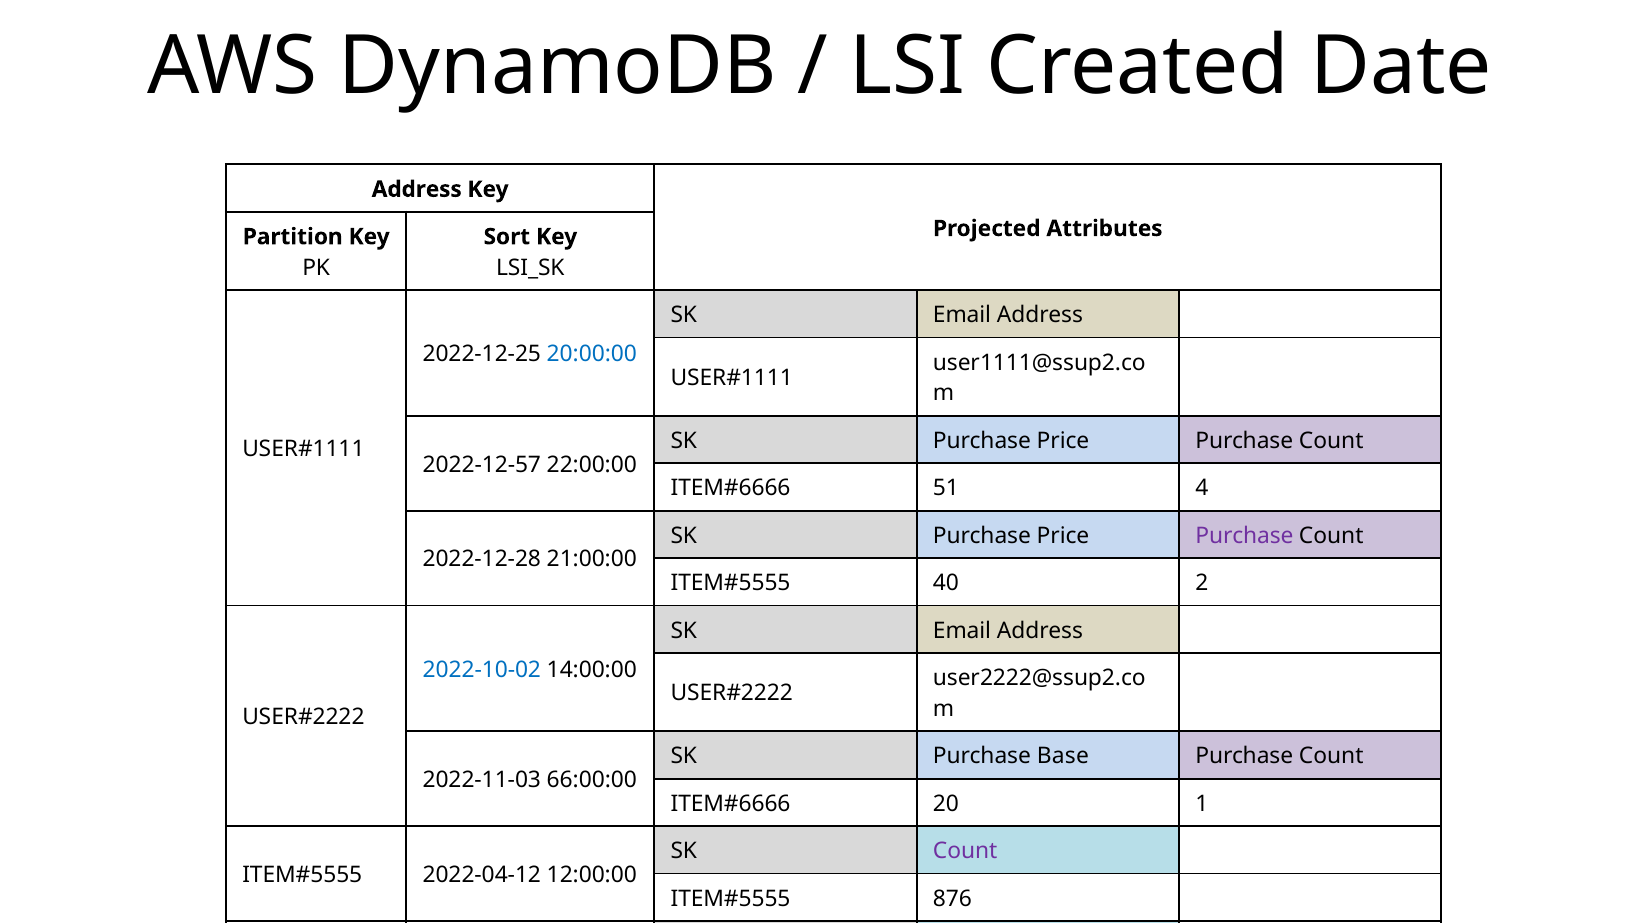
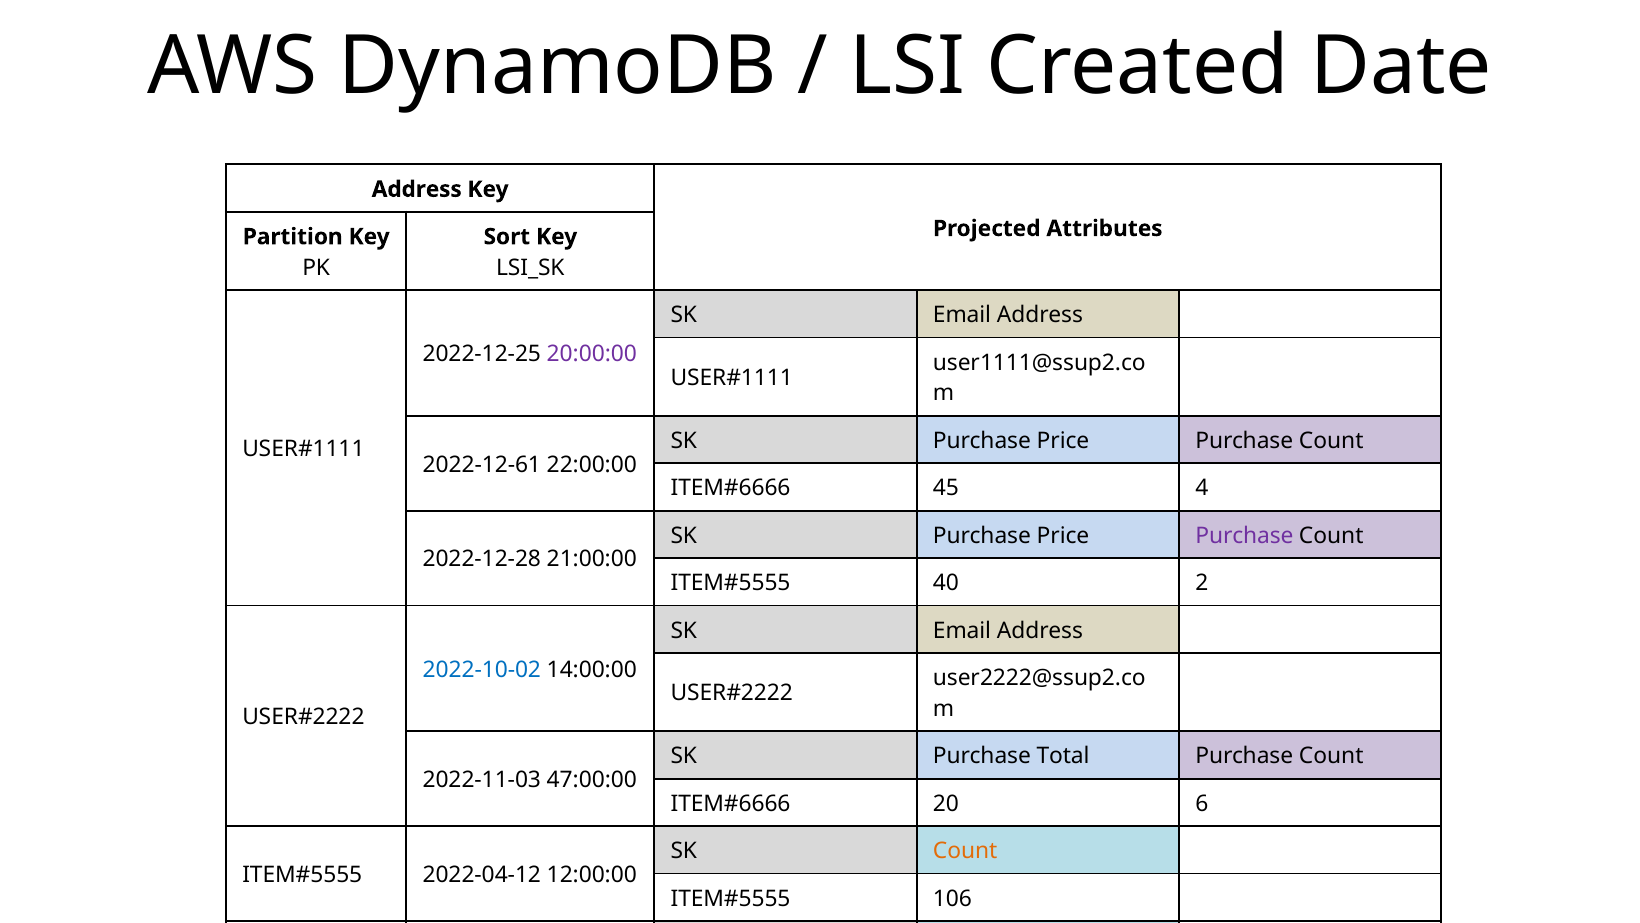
20:00:00 colour: blue -> purple
2022-12-57: 2022-12-57 -> 2022-12-61
51: 51 -> 45
Base: Base -> Total
66:00:00: 66:00:00 -> 47:00:00
1: 1 -> 6
Count at (965, 851) colour: purple -> orange
876: 876 -> 106
